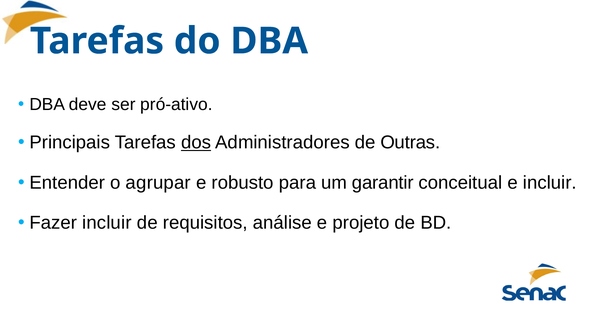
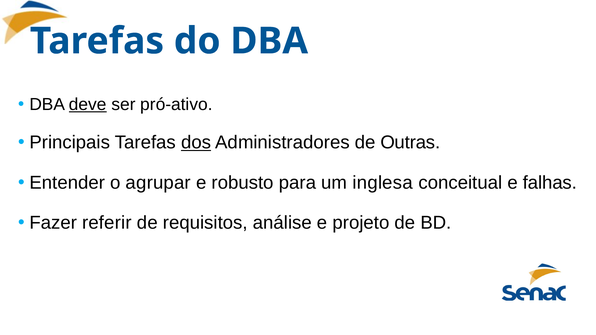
deve underline: none -> present
garantir: garantir -> inglesa
e incluir: incluir -> falhas
Fazer incluir: incluir -> referir
